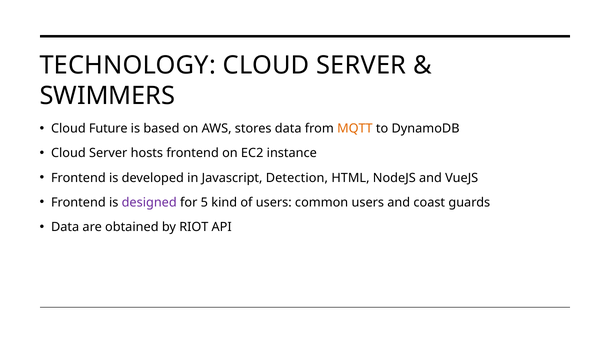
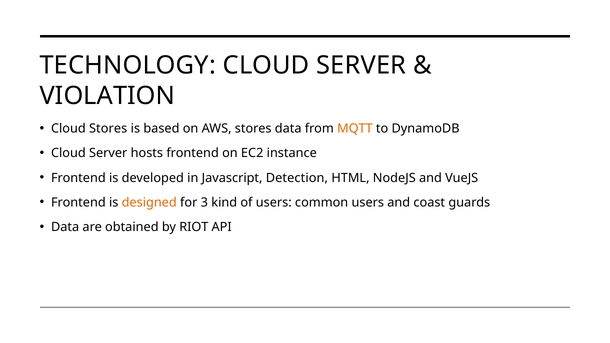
SWIMMERS: SWIMMERS -> VIOLATION
Cloud Future: Future -> Stores
designed colour: purple -> orange
5: 5 -> 3
